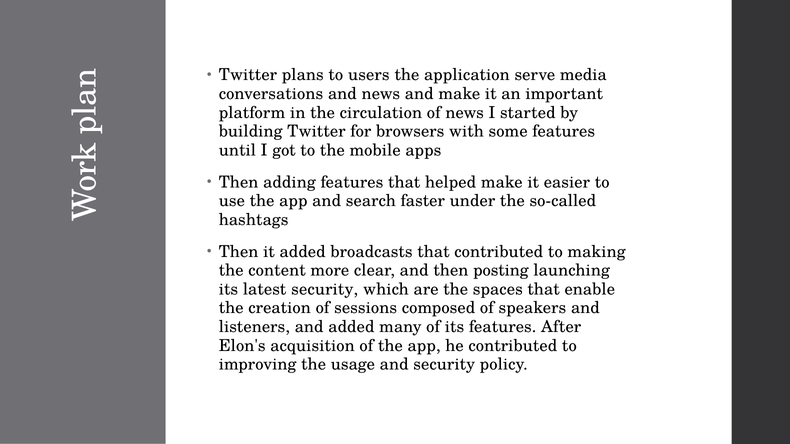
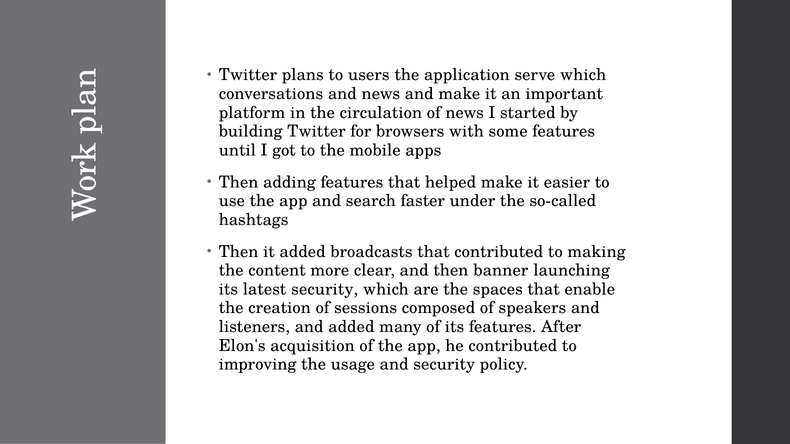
serve media: media -> which
posting: posting -> banner
